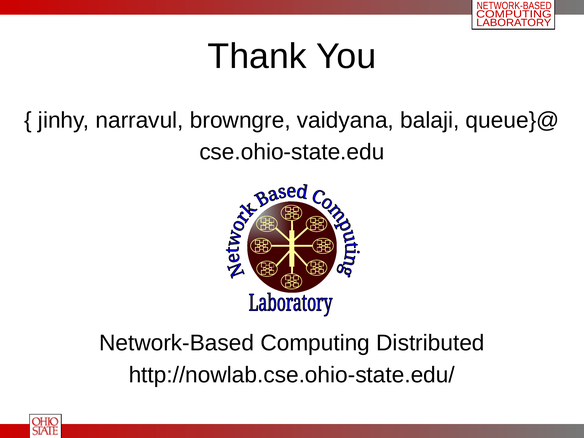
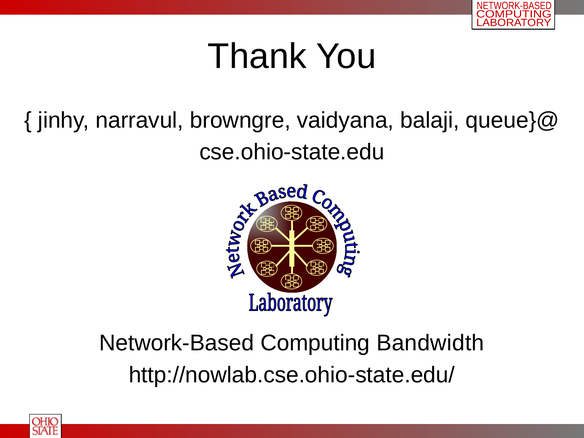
Distributed: Distributed -> Bandwidth
